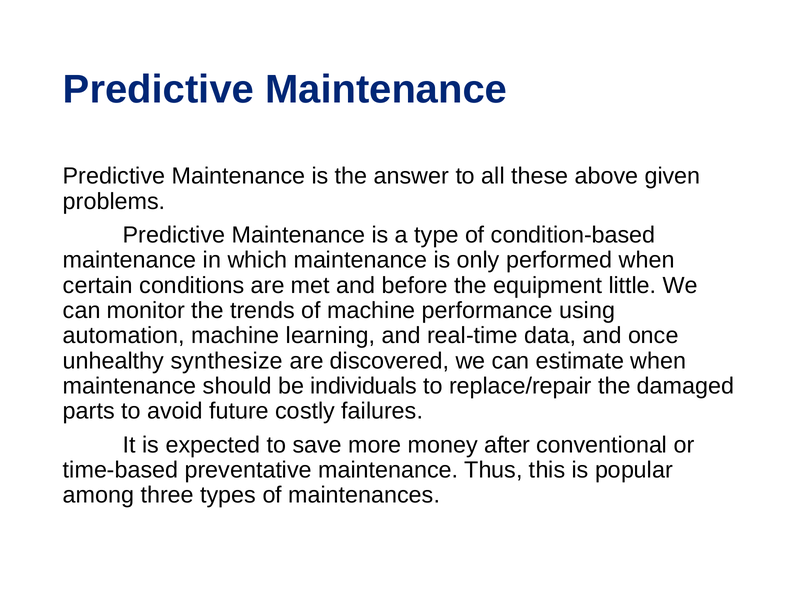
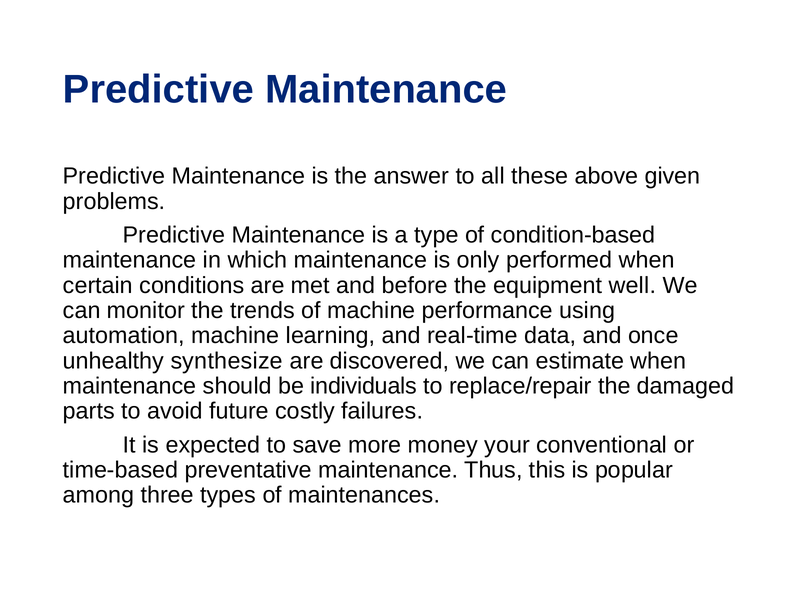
little: little -> well
after: after -> your
